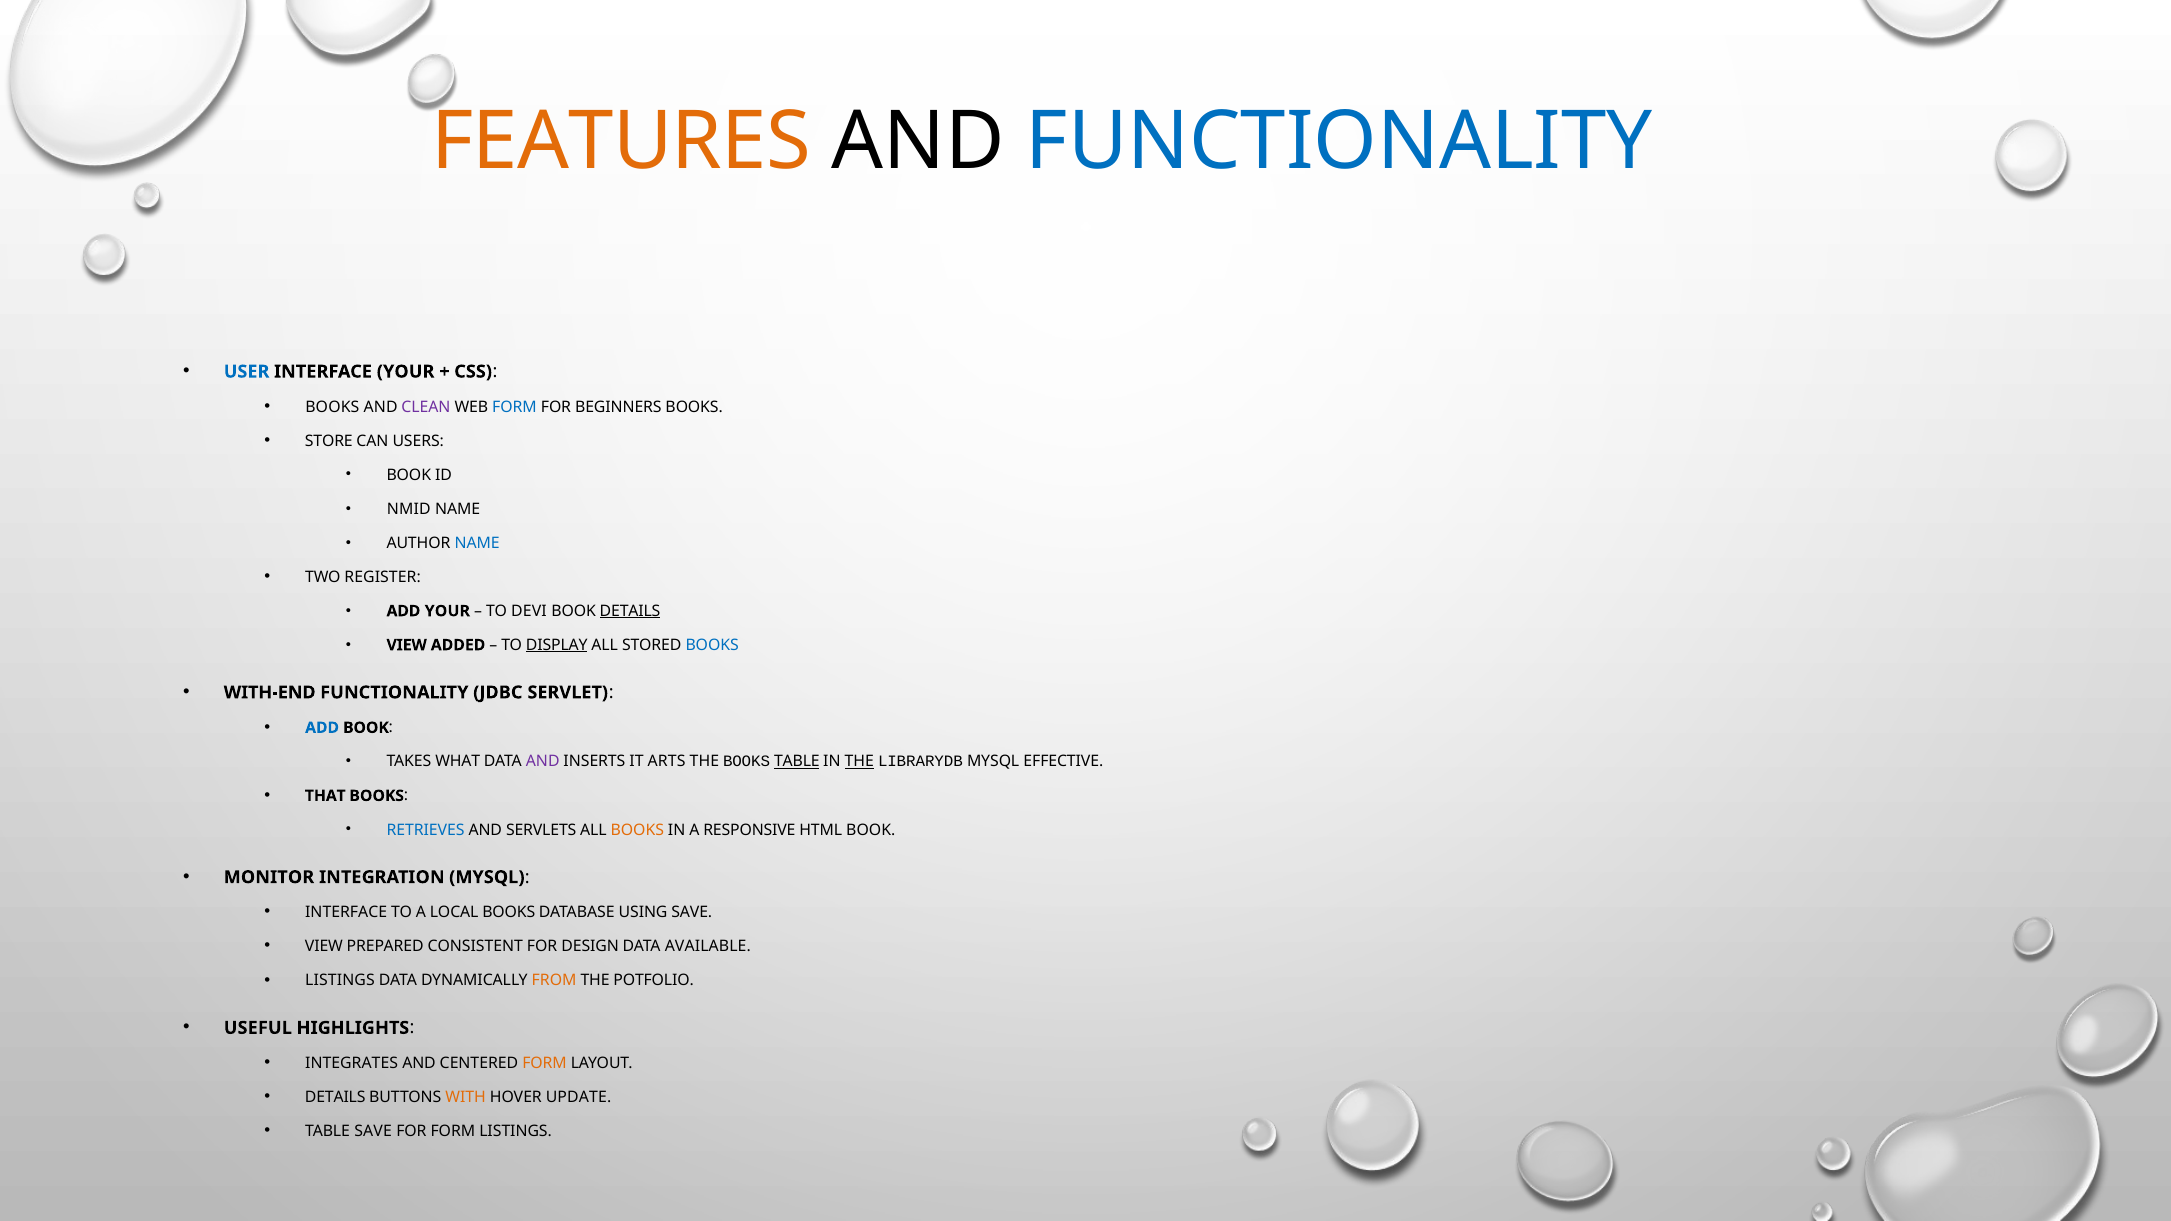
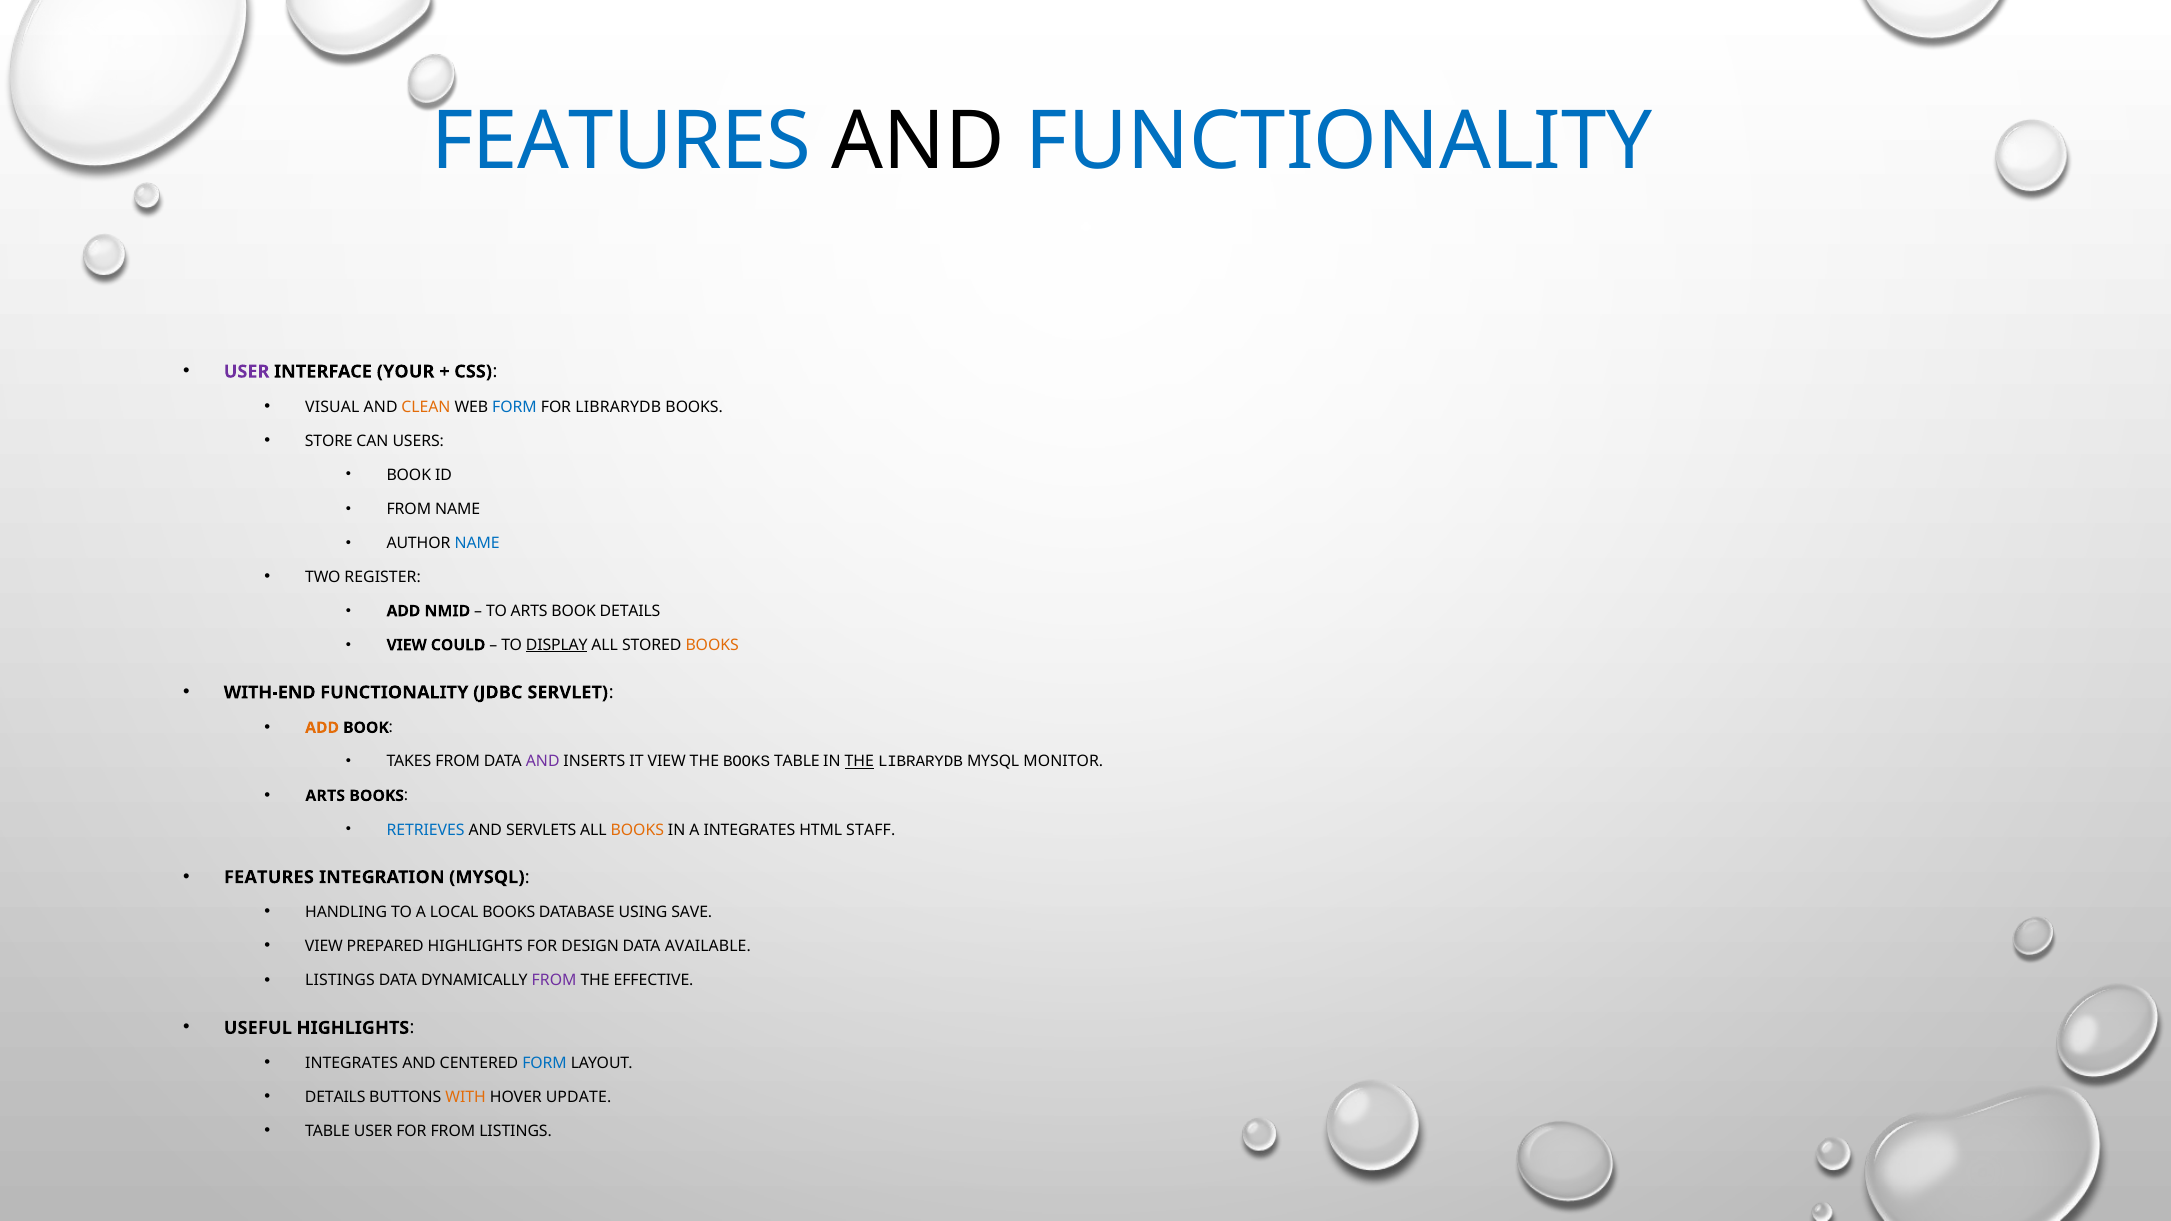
FEATURES at (621, 142) colour: orange -> blue
USER at (247, 372) colour: blue -> purple
BOOKS at (332, 407): BOOKS -> VISUAL
CLEAN colour: purple -> orange
FOR BEGINNERS: BEGINNERS -> LIBRARYDB
NMID at (409, 509): NMID -> FROM
ADD YOUR: YOUR -> NMID
TO DEVI: DEVI -> ARTS
DETAILS at (630, 611) underline: present -> none
ADDED: ADDED -> COULD
BOOKS at (712, 645) colour: blue -> orange
ADD at (322, 728) colour: blue -> orange
TAKES WHAT: WHAT -> FROM
IT ARTS: ARTS -> VIEW
TABLE at (797, 762) underline: present -> none
EFFECTIVE: EFFECTIVE -> MONITOR
THAT at (325, 796): THAT -> ARTS
A RESPONSIVE: RESPONSIVE -> INTEGRATES
HTML BOOK: BOOK -> STAFF
MONITOR at (269, 877): MONITOR -> FEATURES
INTERFACE at (346, 913): INTERFACE -> HANDLING
PREPARED CONSISTENT: CONSISTENT -> HIGHLIGHTS
FROM at (554, 981) colour: orange -> purple
POTFOLIO: POTFOLIO -> EFFECTIVE
FORM at (545, 1063) colour: orange -> blue
TABLE SAVE: SAVE -> USER
FOR FORM: FORM -> FROM
